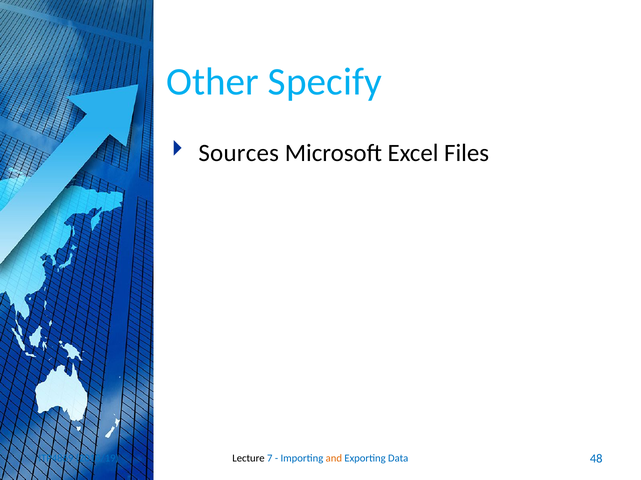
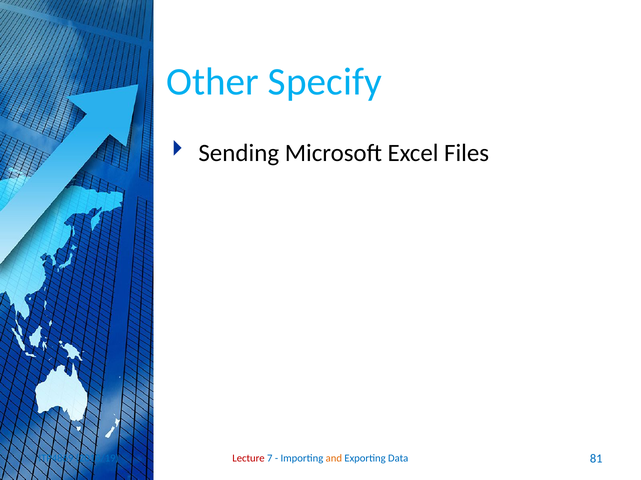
Sources: Sources -> Sending
Lecture colour: black -> red
48: 48 -> 81
